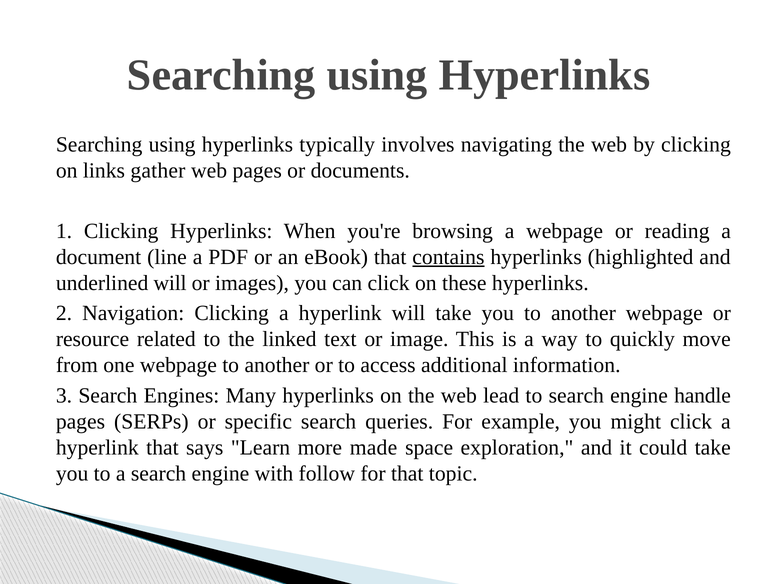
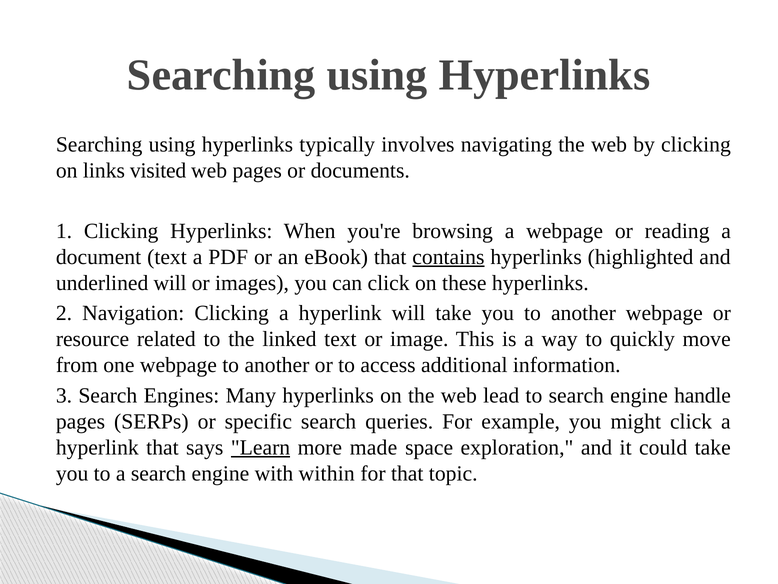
gather: gather -> visited
document line: line -> text
Learn underline: none -> present
follow: follow -> within
